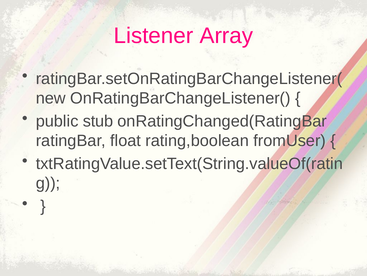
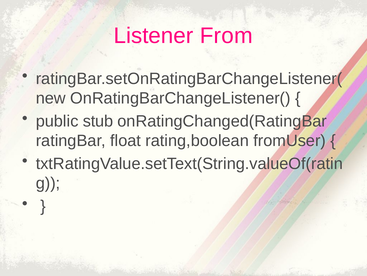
Array: Array -> From
